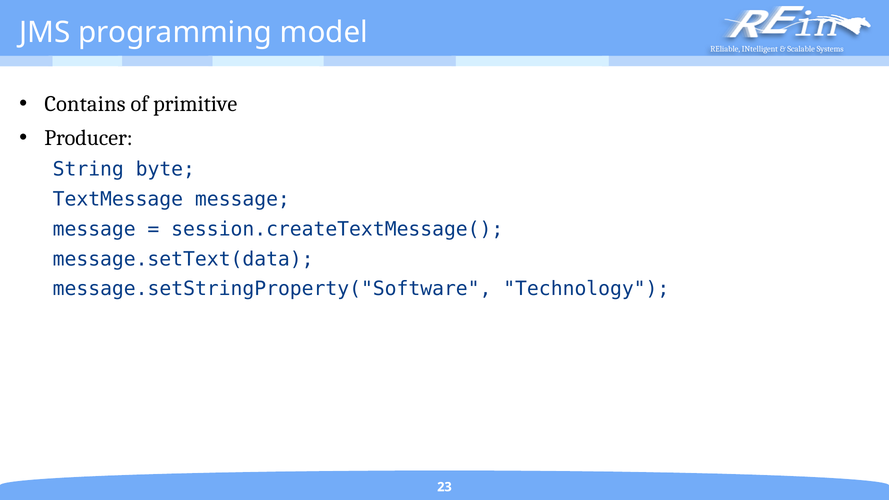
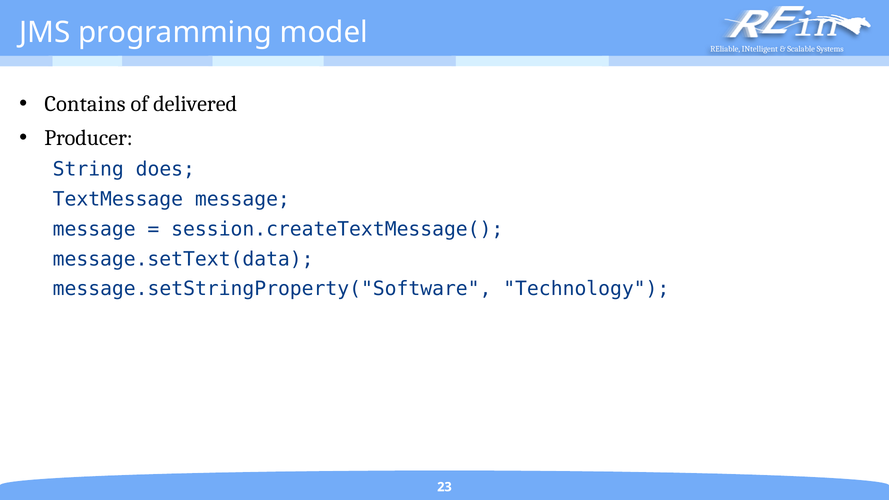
primitive: primitive -> delivered
byte: byte -> does
